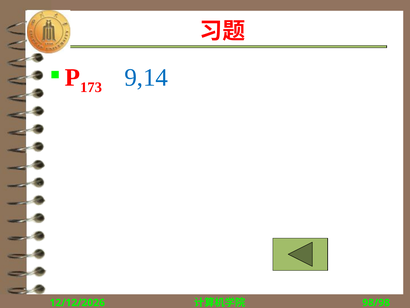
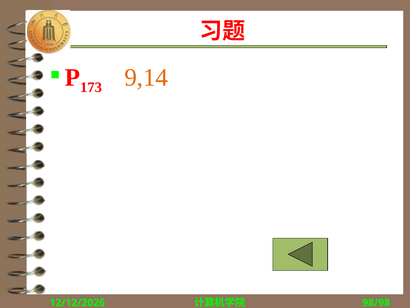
9,14 colour: blue -> orange
